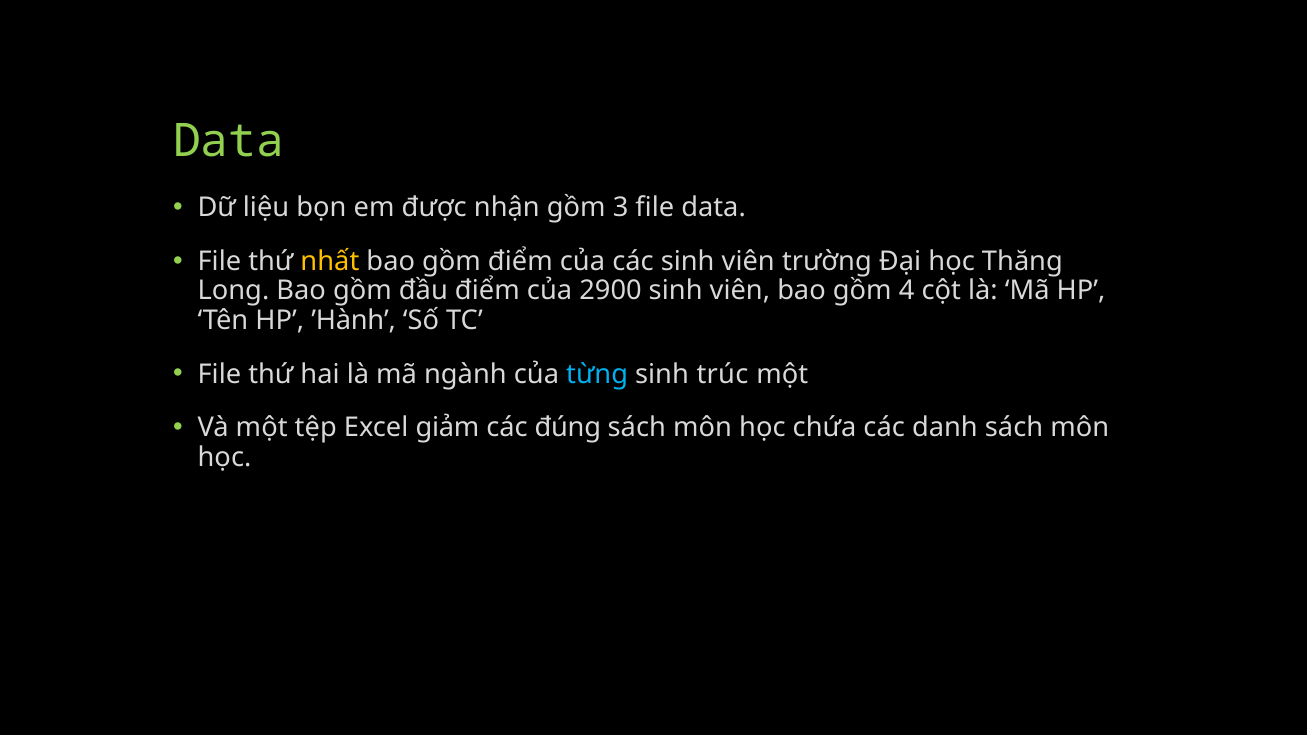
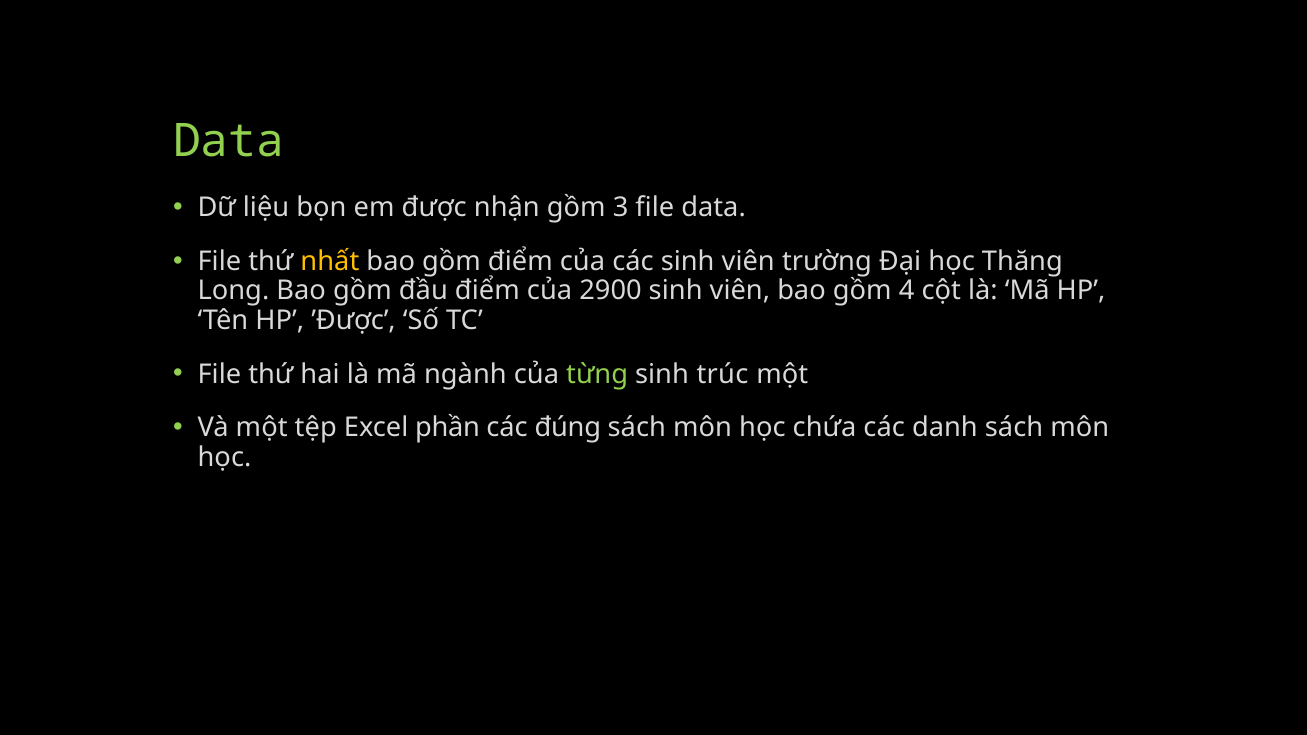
’Hành: ’Hành -> ’Được
từng colour: light blue -> light green
giảm: giảm -> phần
